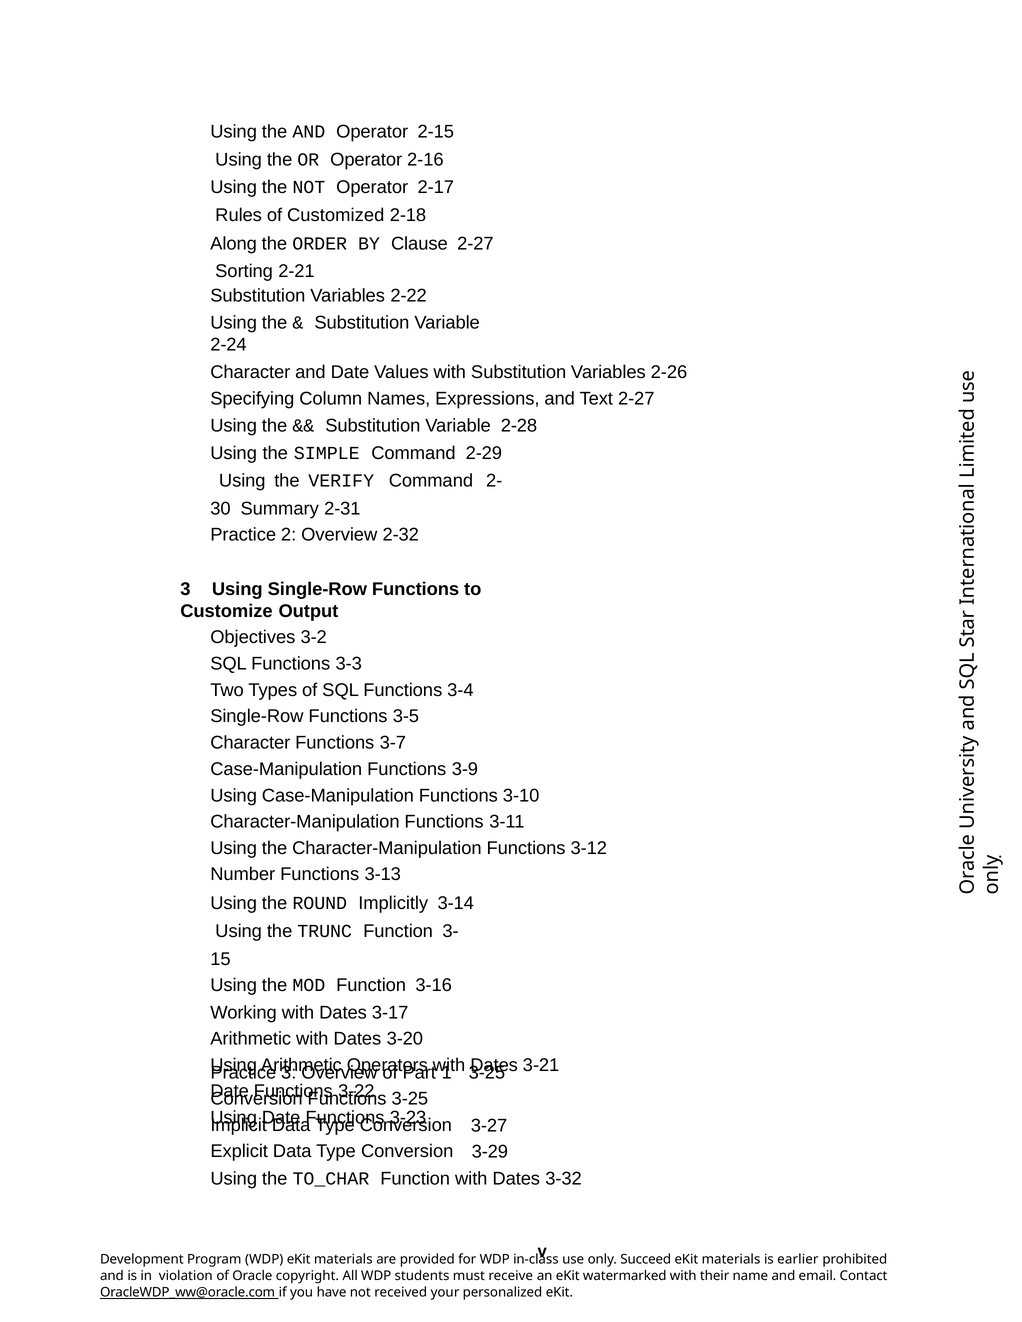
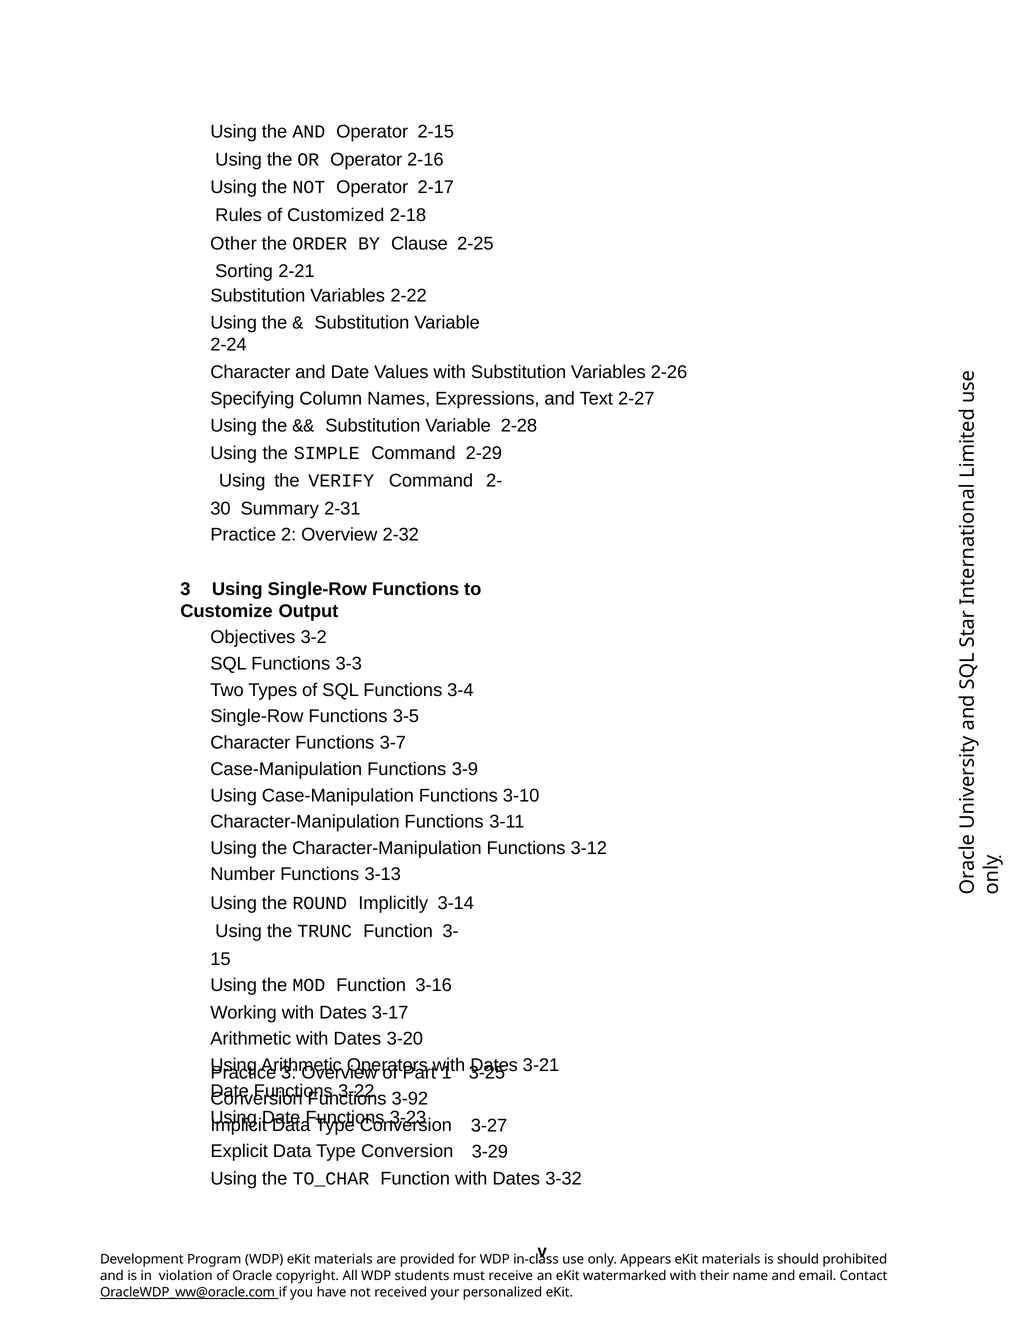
Along: Along -> Other
Clause 2-27: 2-27 -> 2-25
3-25 at (410, 1099): 3-25 -> 3-92
Succeed: Succeed -> Appears
earlier: earlier -> should
